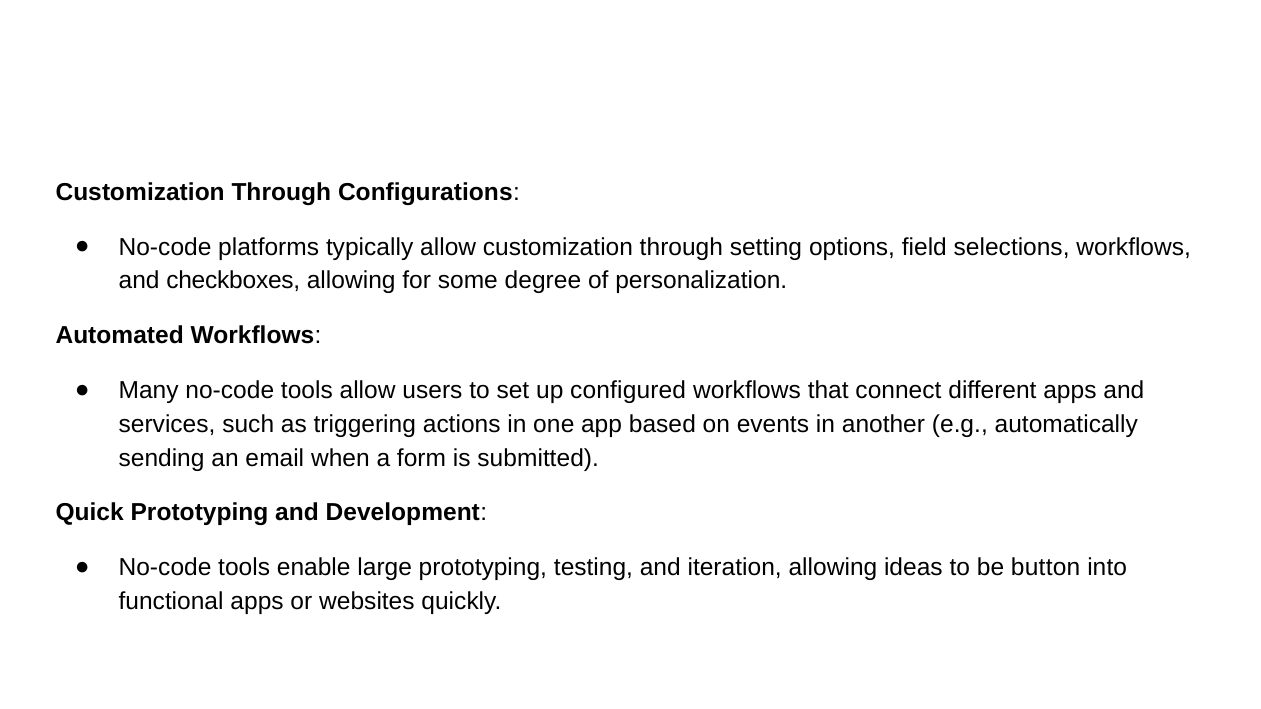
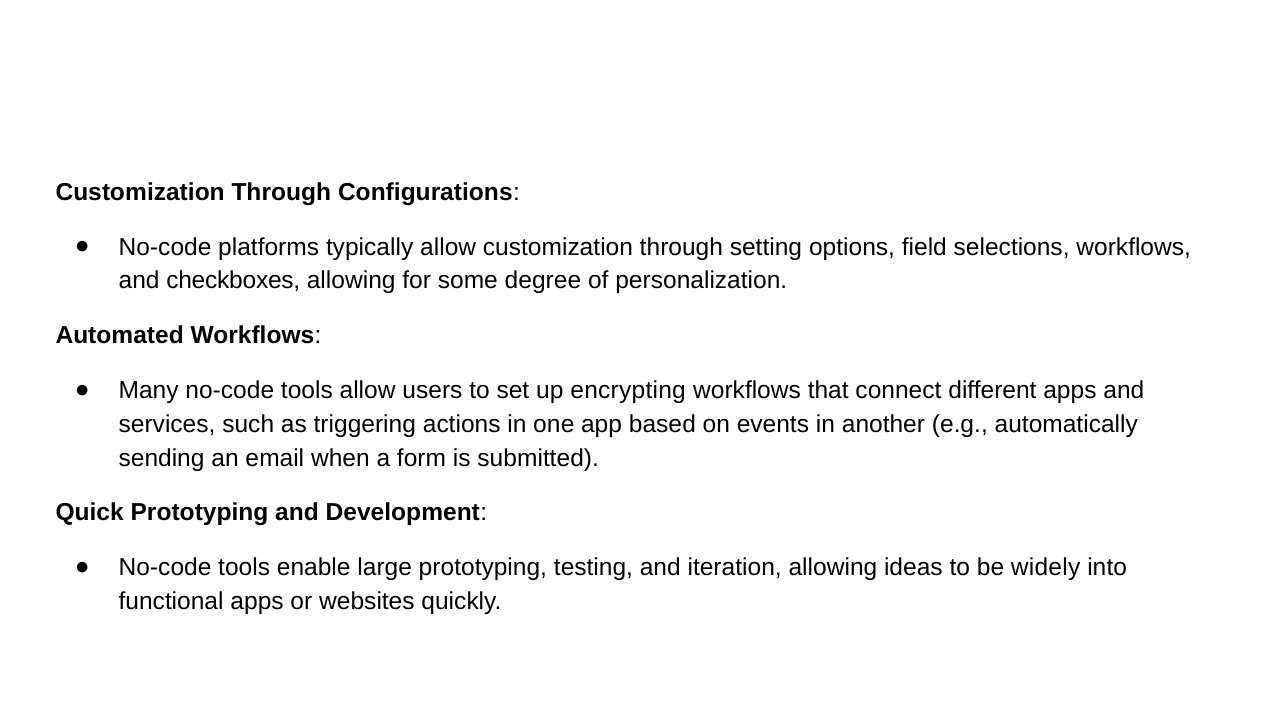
configured: configured -> encrypting
button: button -> widely
